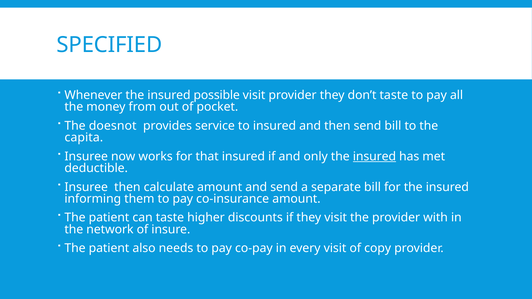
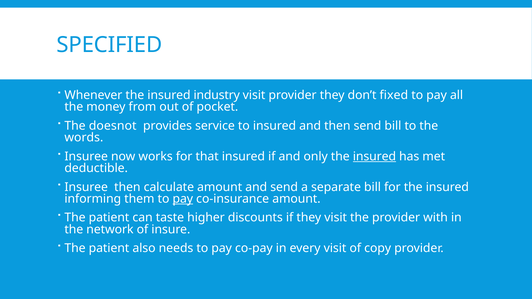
possible: possible -> industry
don’t taste: taste -> fixed
capita: capita -> words
pay at (183, 199) underline: none -> present
